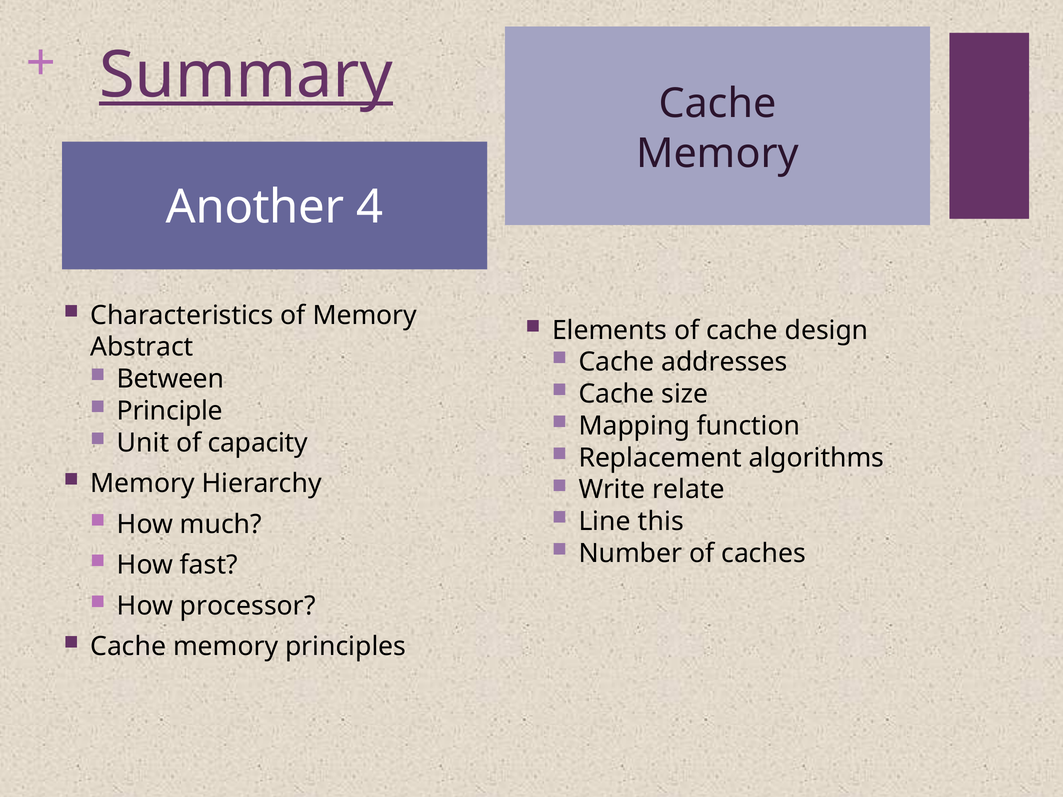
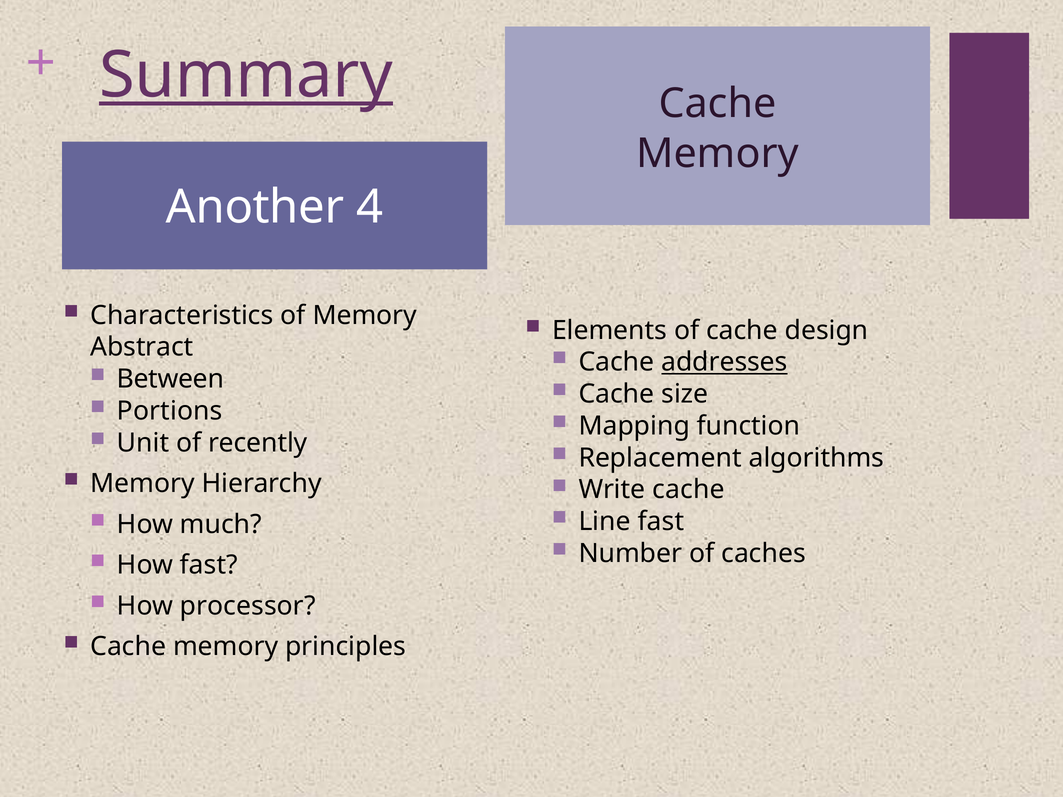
addresses underline: none -> present
Principle: Principle -> Portions
capacity: capacity -> recently
Write relate: relate -> cache
Line this: this -> fast
